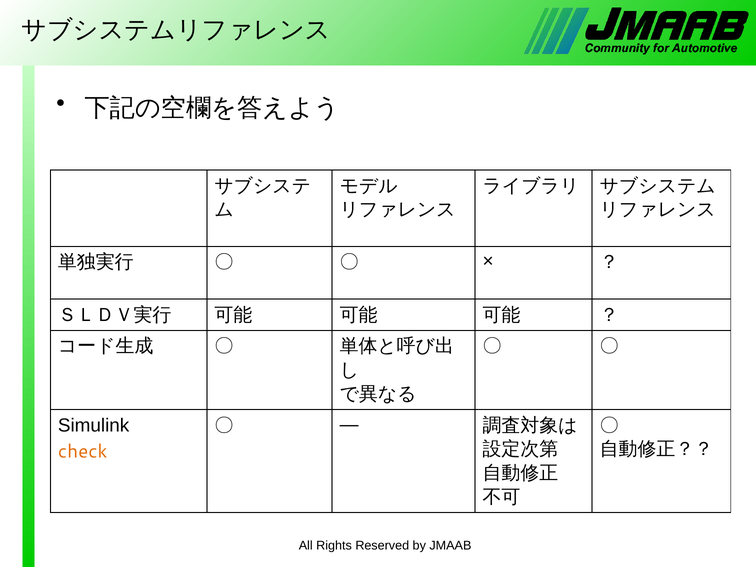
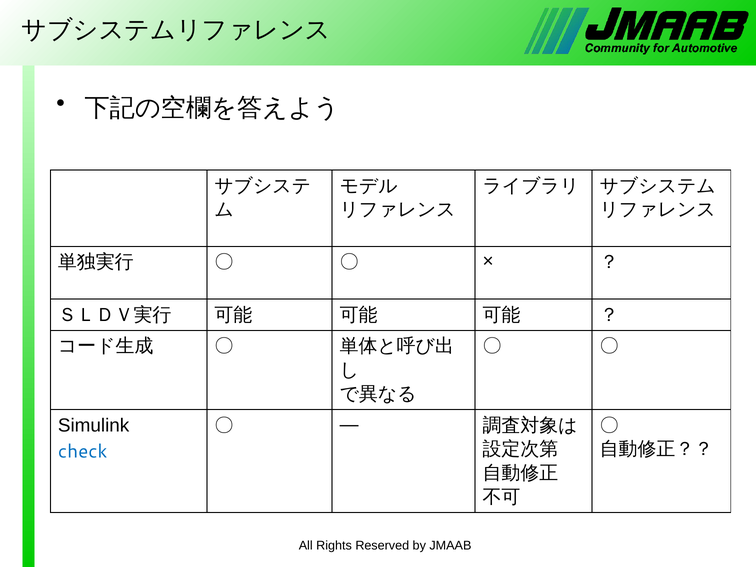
check colour: orange -> blue
